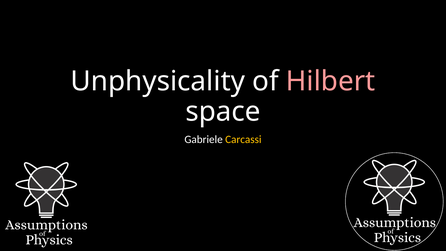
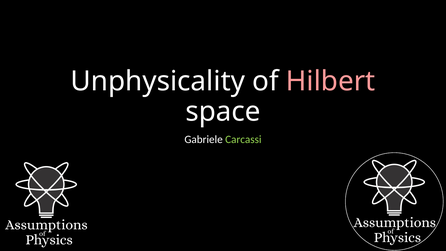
Carcassi colour: yellow -> light green
